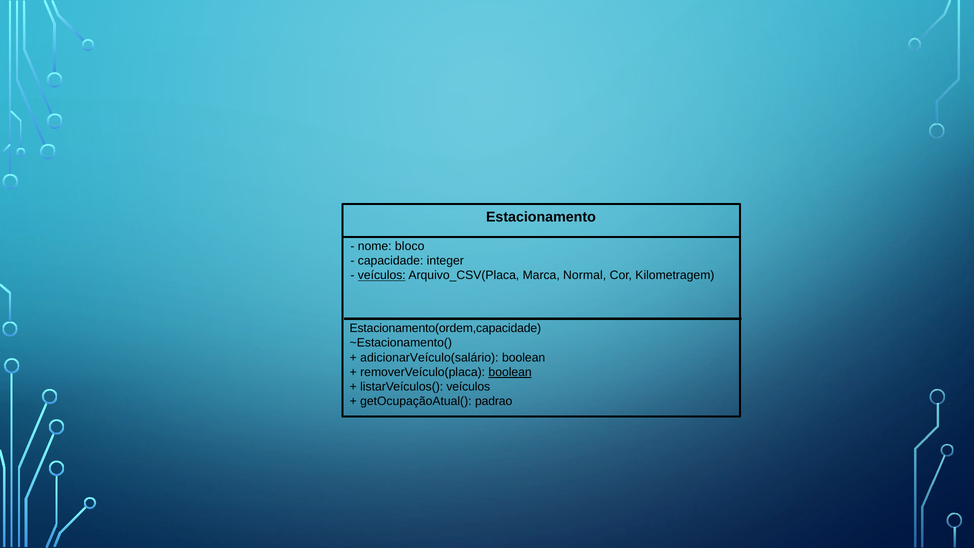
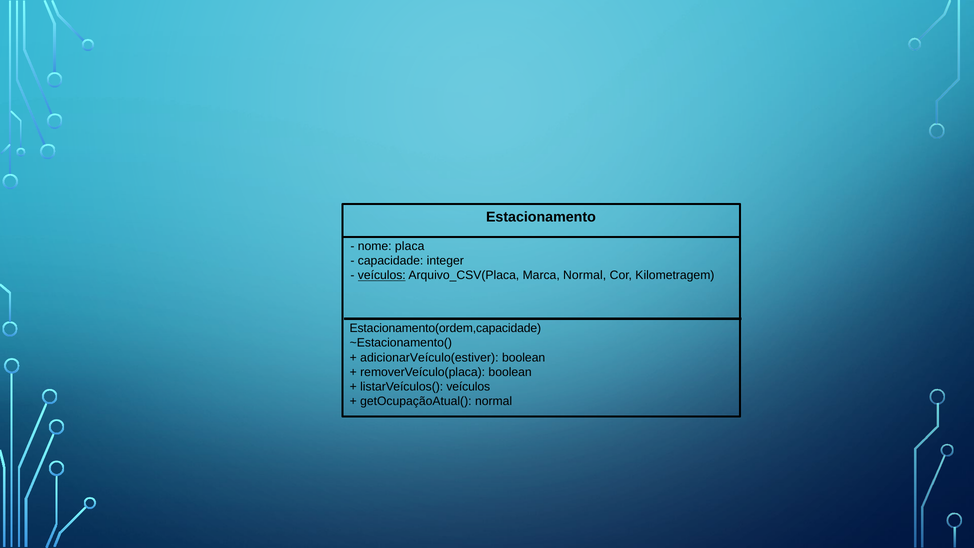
bloco: bloco -> placa
adicionarVeículo(salário: adicionarVeículo(salário -> adicionarVeículo(estiver
boolean at (510, 372) underline: present -> none
getOcupaçãoAtual( padrao: padrao -> normal
